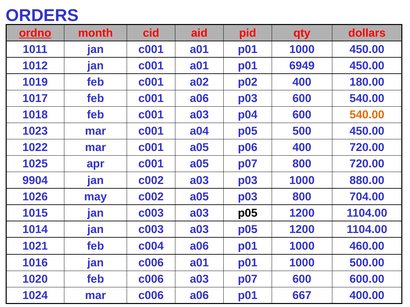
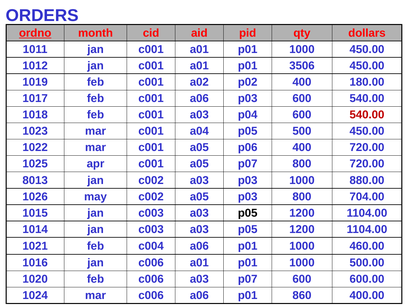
6949: 6949 -> 3506
540.00 at (367, 115) colour: orange -> red
9904: 9904 -> 8013
667: 667 -> 860
